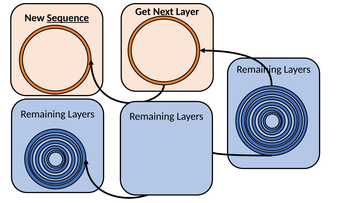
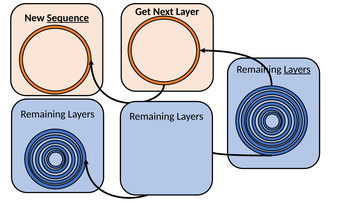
Layers at (297, 69) underline: none -> present
